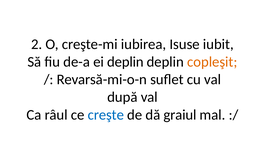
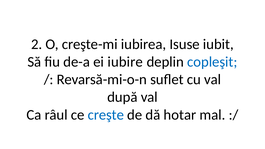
ei deplin: deplin -> iubire
copleşit colour: orange -> blue
graiul: graiul -> hotar
